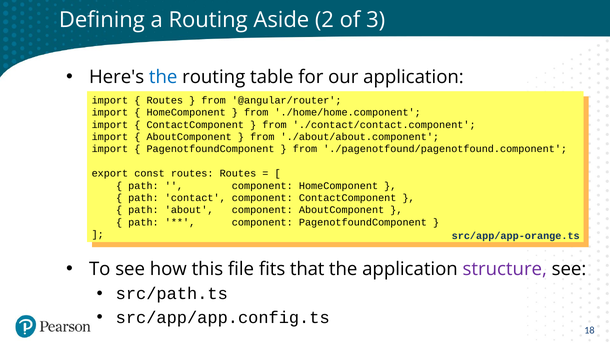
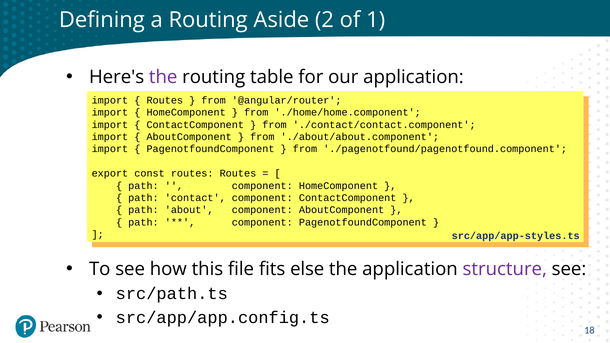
3: 3 -> 1
the at (163, 77) colour: blue -> purple
src/app/app-orange.ts: src/app/app-orange.ts -> src/app/app-styles.ts
that: that -> else
